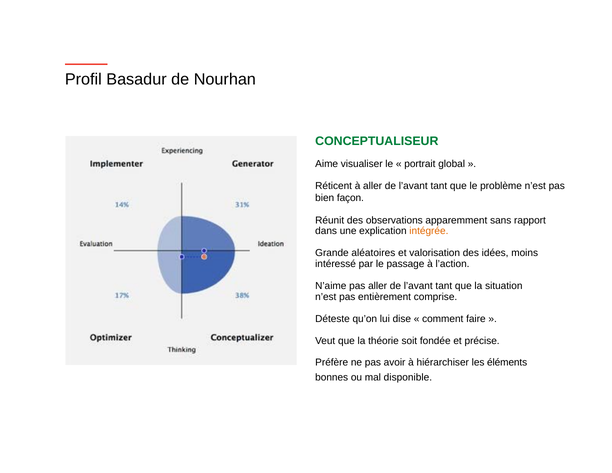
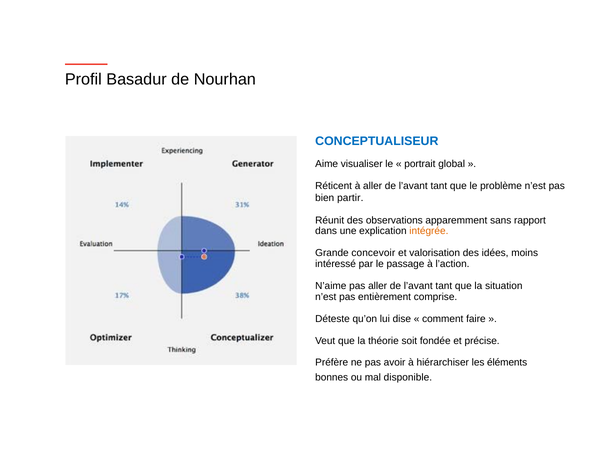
CONCEPTUALISEUR colour: green -> blue
façon: façon -> partir
aléatoires: aléatoires -> concevoir
